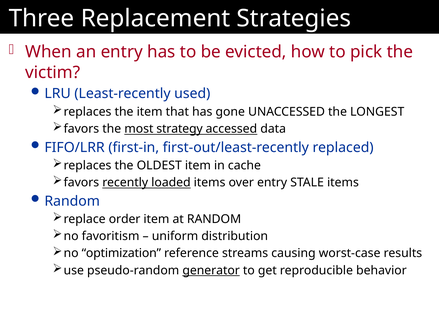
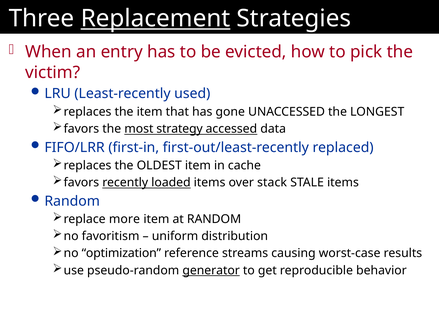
Replacement underline: none -> present
over entry: entry -> stack
order: order -> more
